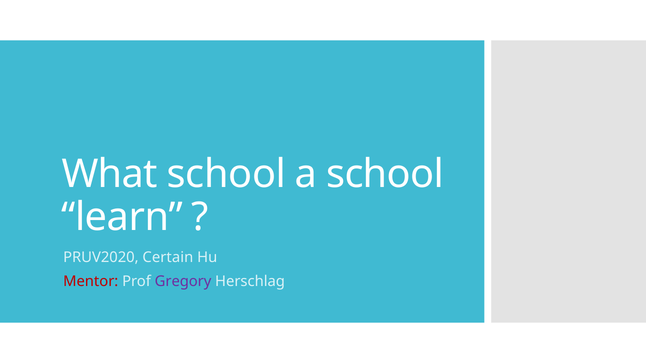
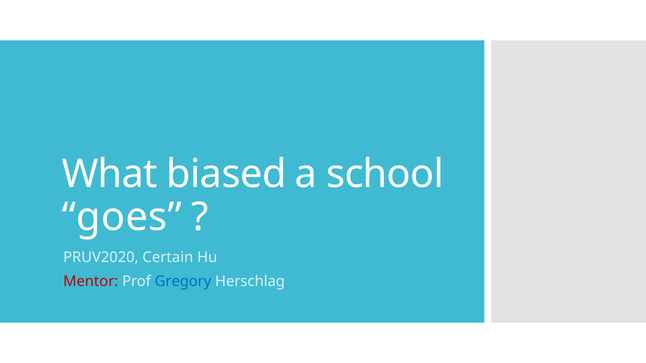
What school: school -> biased
learn: learn -> goes
Gregory colour: purple -> blue
